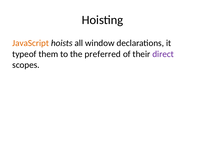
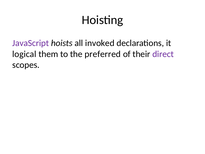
JavaScript colour: orange -> purple
window: window -> invoked
typeof: typeof -> logical
